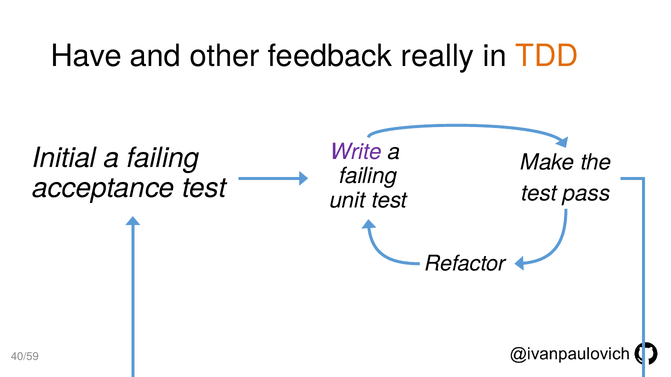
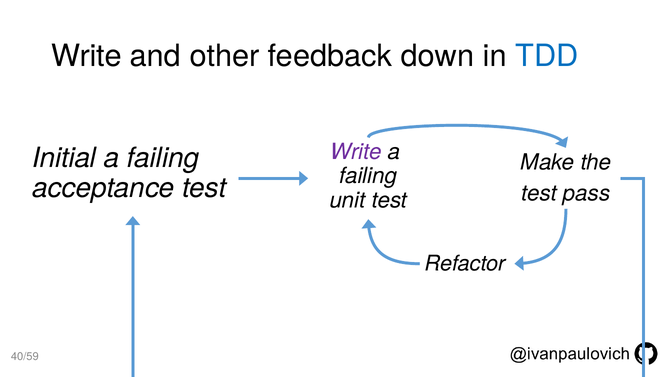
Have at (86, 56): Have -> Write
really: really -> down
TDD colour: orange -> blue
